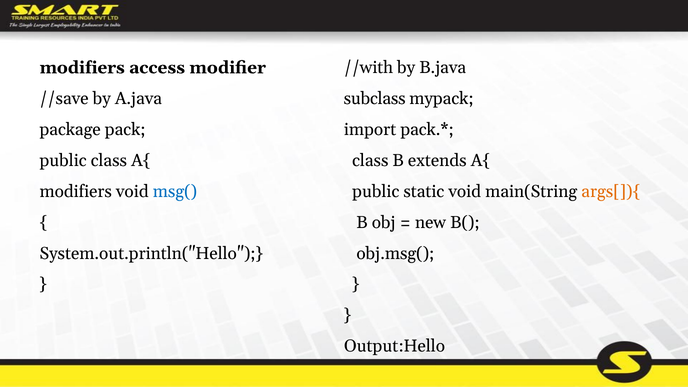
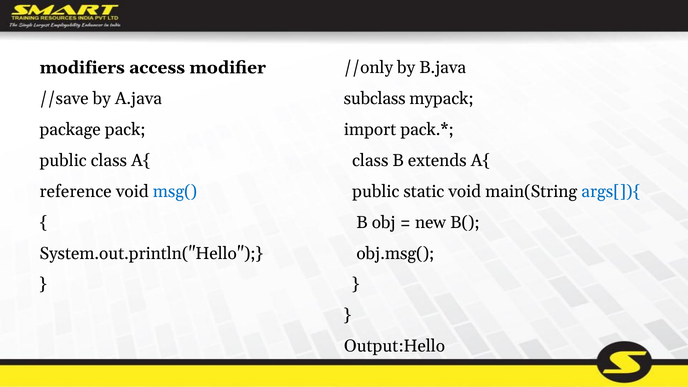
//with: //with -> //only
modifiers at (76, 191): modifiers -> reference
args[]){ colour: orange -> blue
